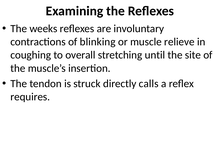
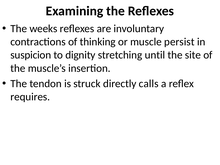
blinking: blinking -> thinking
relieve: relieve -> persist
coughing: coughing -> suspicion
overall: overall -> dignity
